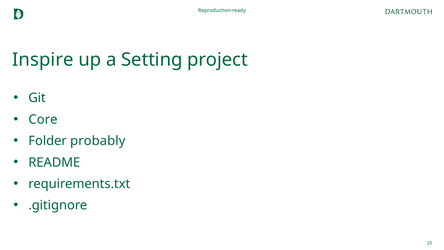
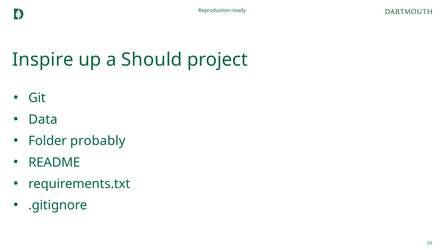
Setting: Setting -> Should
Core: Core -> Data
